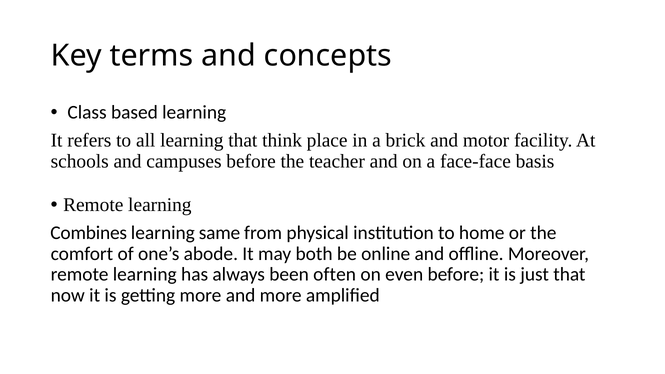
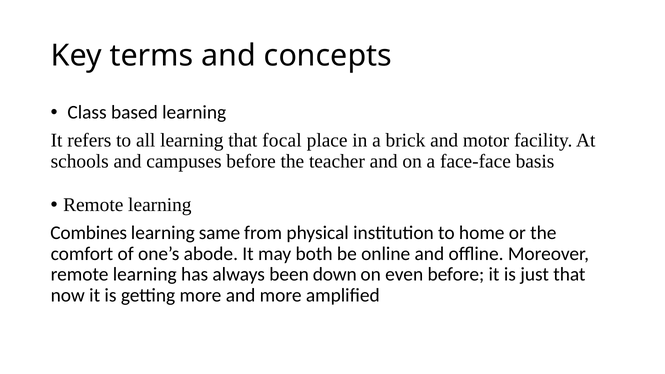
think: think -> focal
often: often -> down
